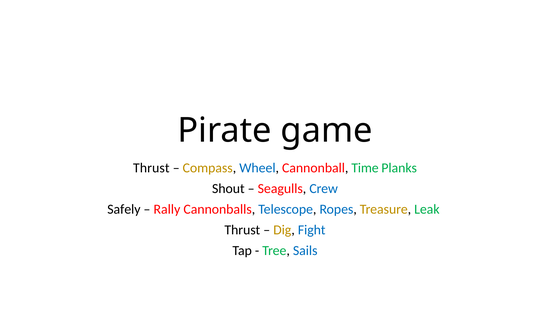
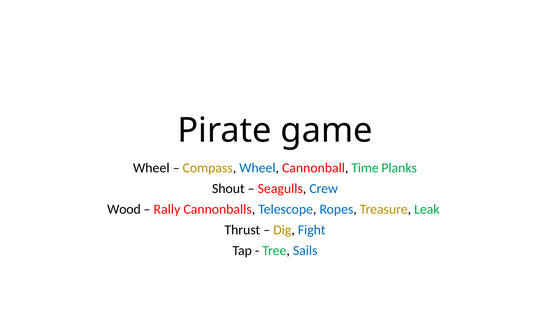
Thrust at (151, 168): Thrust -> Wheel
Safely: Safely -> Wood
